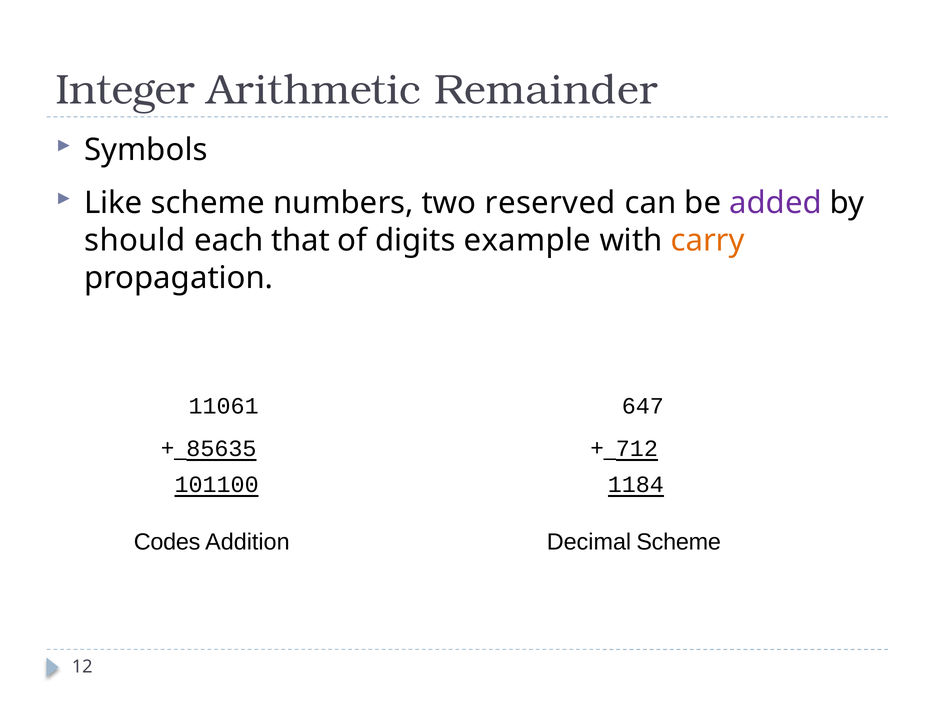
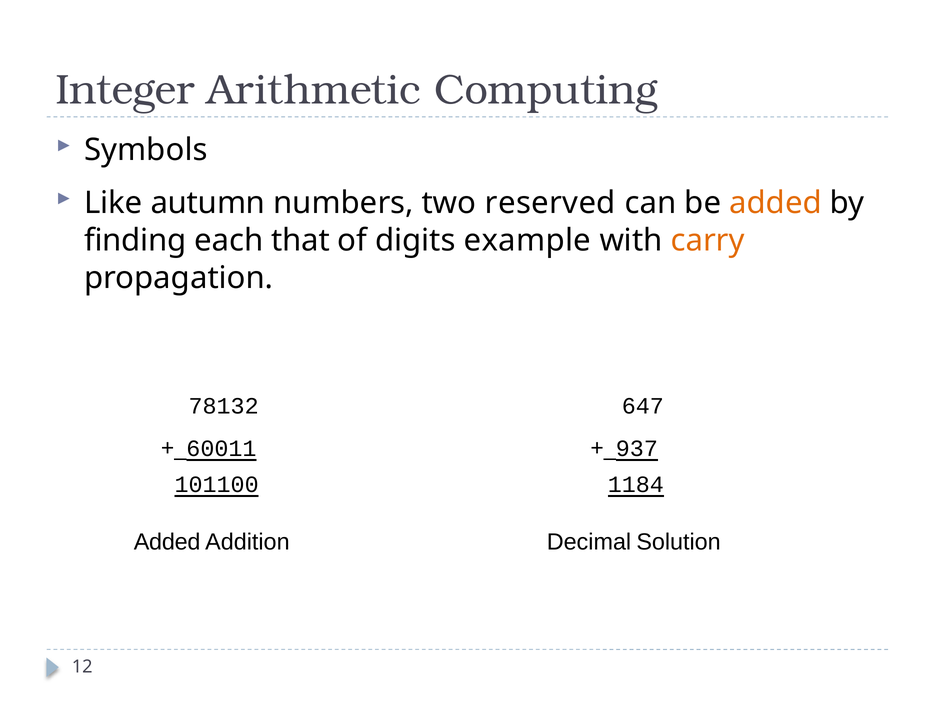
Remainder: Remainder -> Computing
Like scheme: scheme -> autumn
added at (776, 203) colour: purple -> orange
should: should -> finding
11061: 11061 -> 78132
85635: 85635 -> 60011
712: 712 -> 937
Codes at (167, 542): Codes -> Added
Decimal Scheme: Scheme -> Solution
